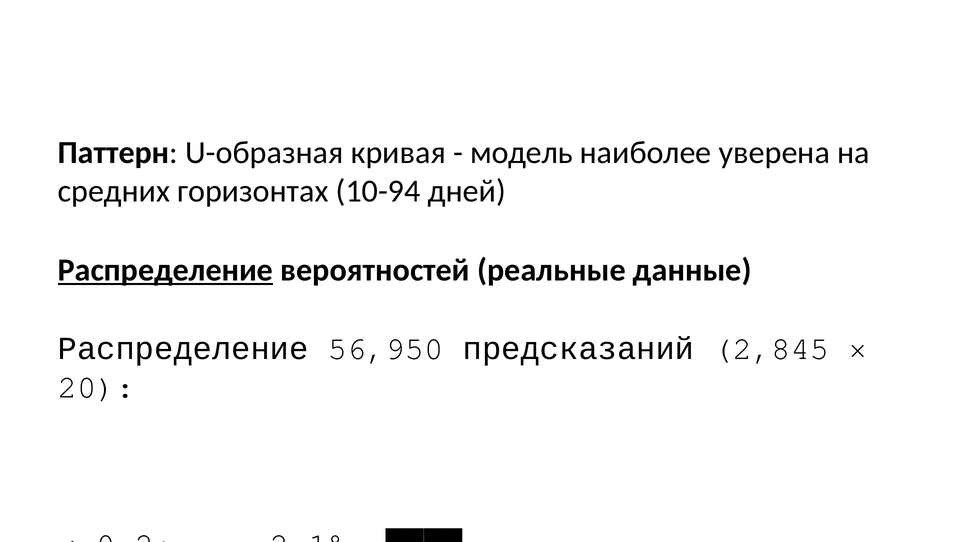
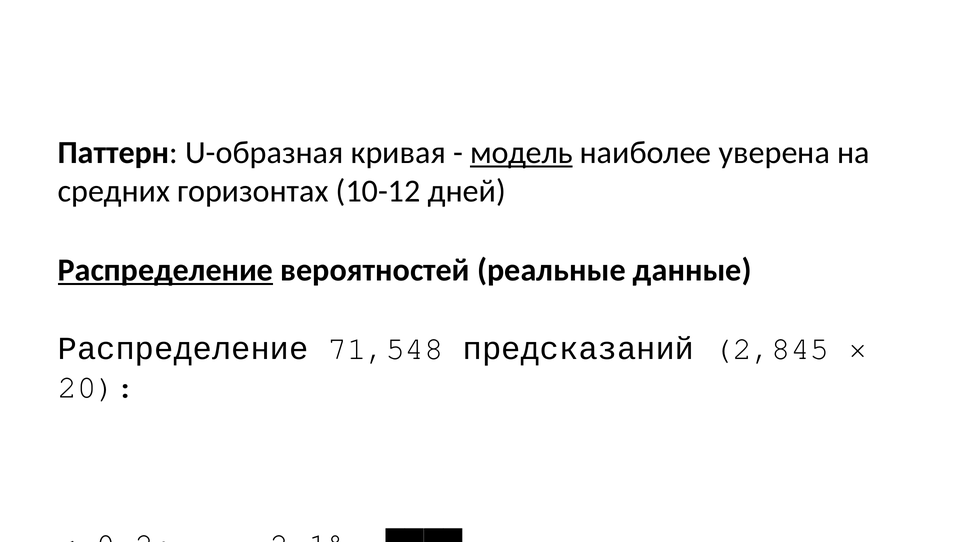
модель underline: none -> present
10-94: 10-94 -> 10-12
56,950: 56,950 -> 71,548
